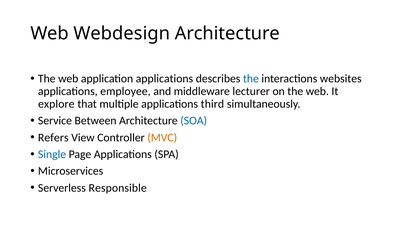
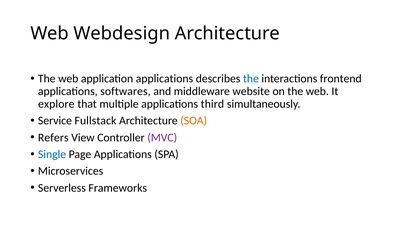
websites: websites -> frontend
employee: employee -> softwares
lecturer: lecturer -> website
Between: Between -> Fullstack
SOA colour: blue -> orange
MVC colour: orange -> purple
Responsible: Responsible -> Frameworks
